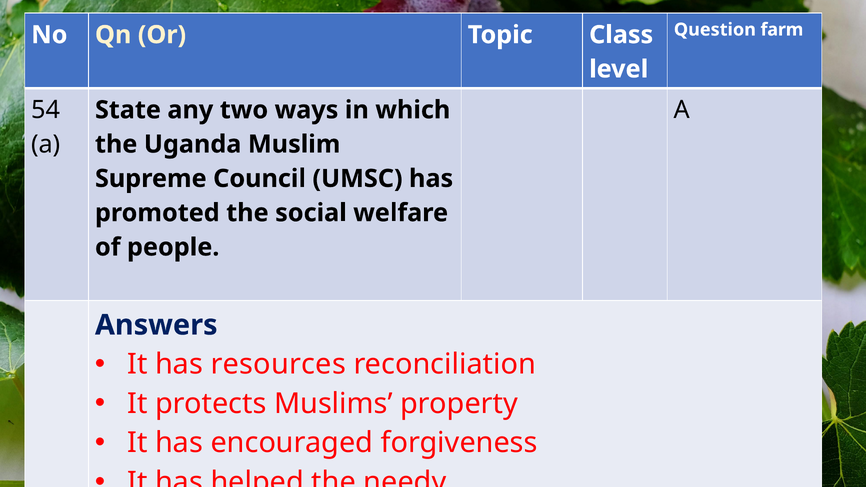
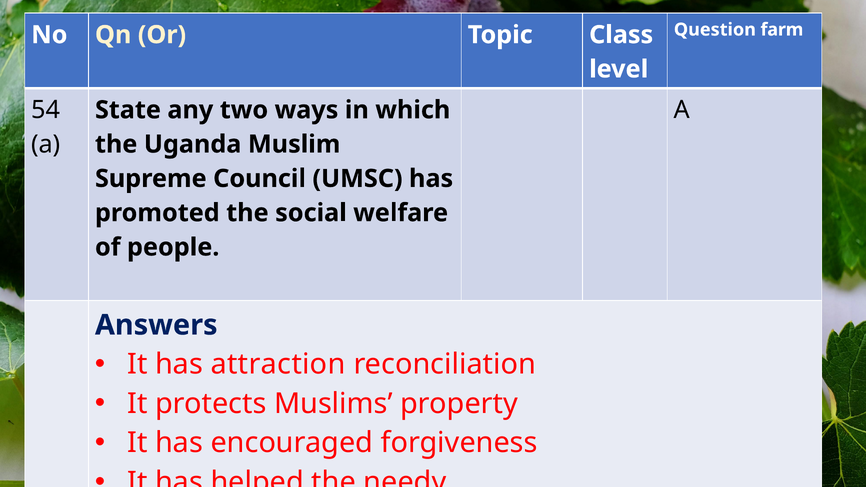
resources: resources -> attraction
